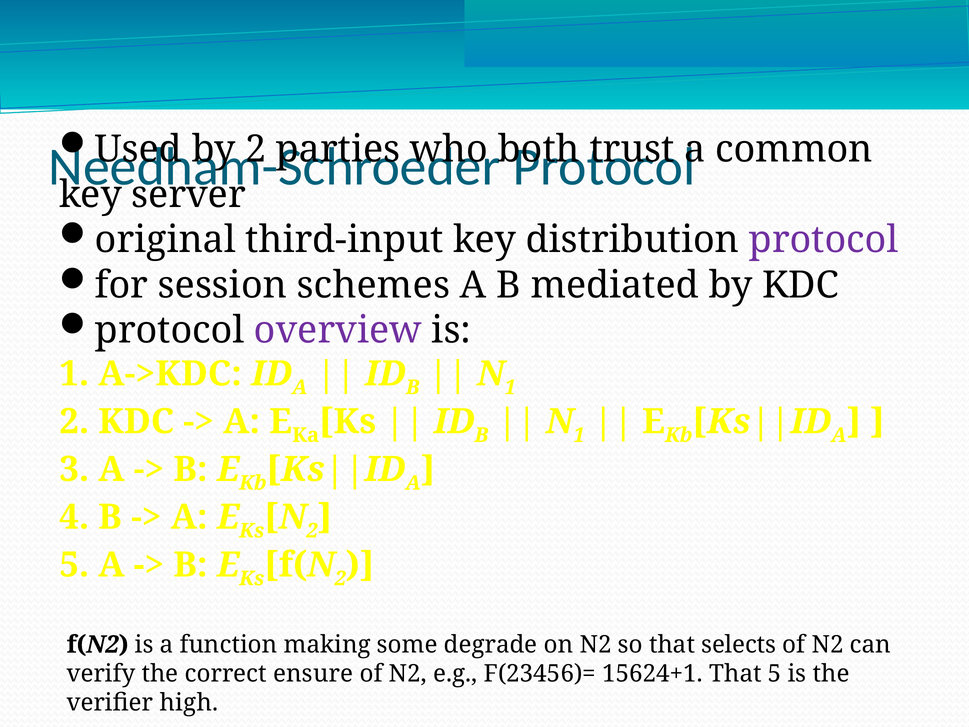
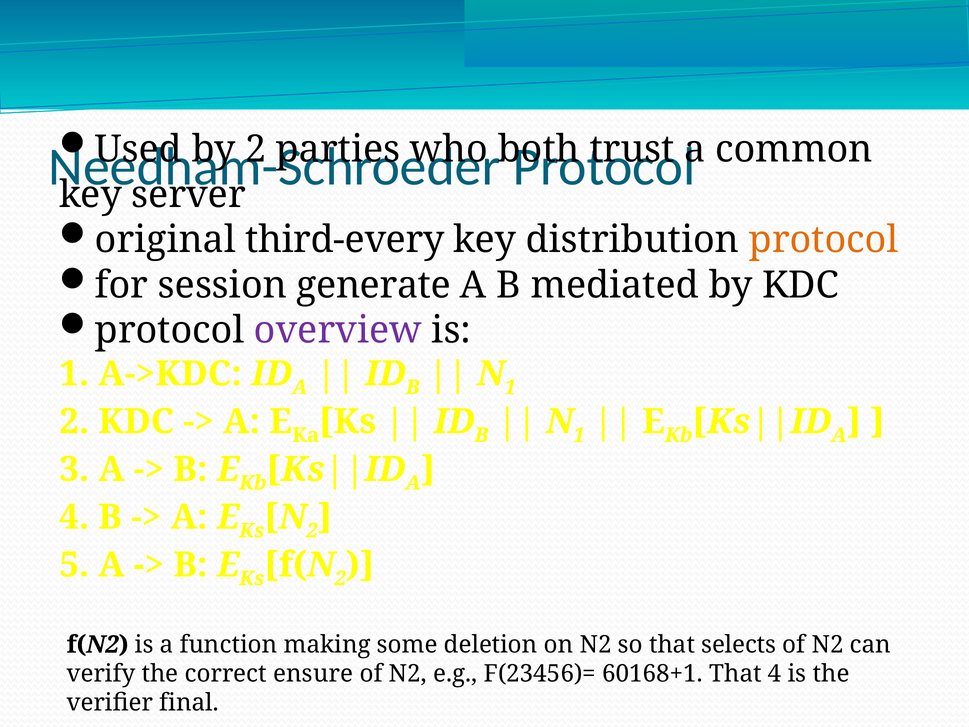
third-input: third-input -> third-every
protocol at (824, 240) colour: purple -> orange
schemes: schemes -> generate
degrade: degrade -> deletion
15624+1: 15624+1 -> 60168+1
That 5: 5 -> 4
high: high -> final
